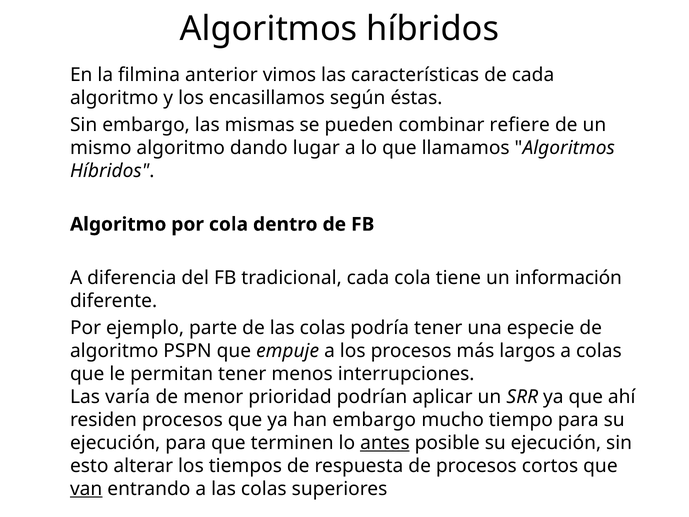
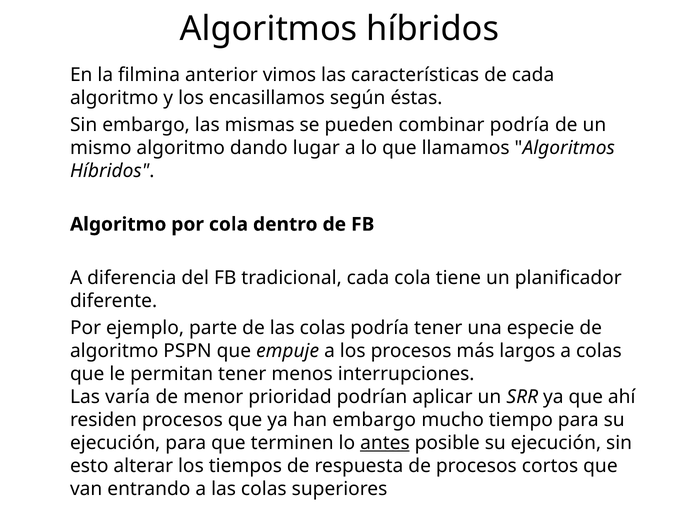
combinar refiere: refiere -> podría
información: información -> planificador
van underline: present -> none
